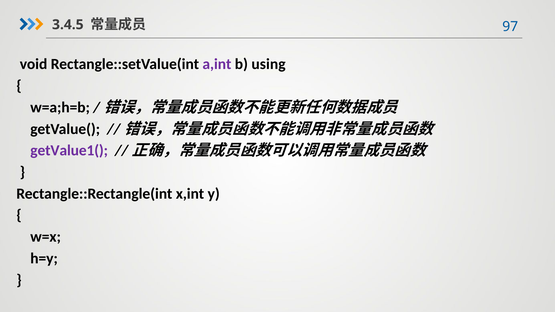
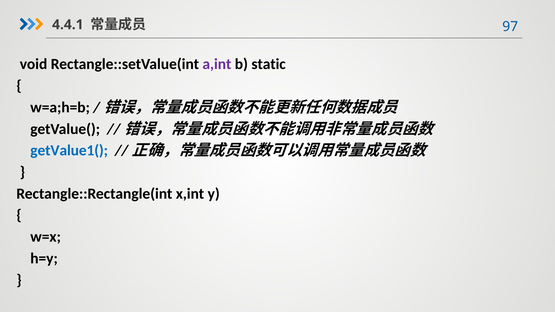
3.4.5: 3.4.5 -> 4.4.1
using: using -> static
getValue1( colour: purple -> blue
